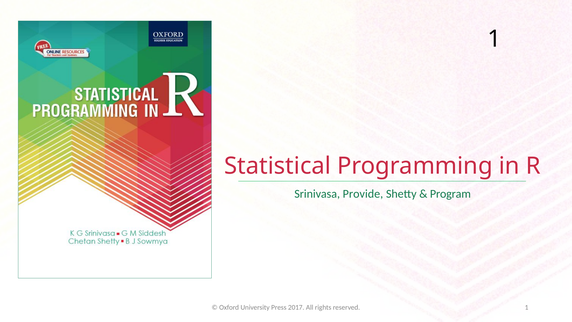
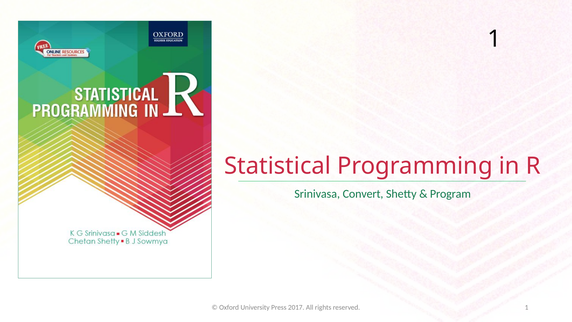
Provide: Provide -> Convert
